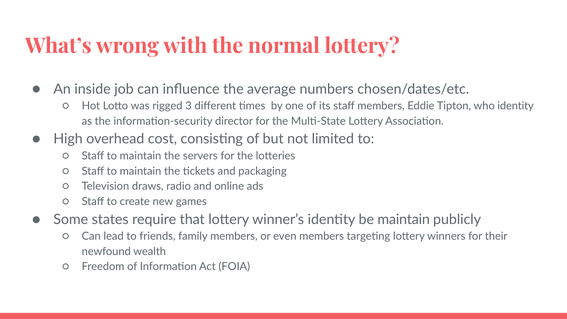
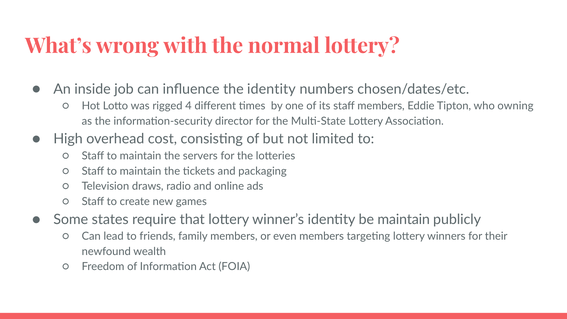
the average: average -> identity
3: 3 -> 4
who identity: identity -> owning
